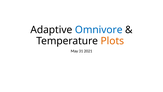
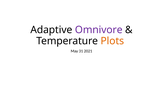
Omnivore colour: blue -> purple
